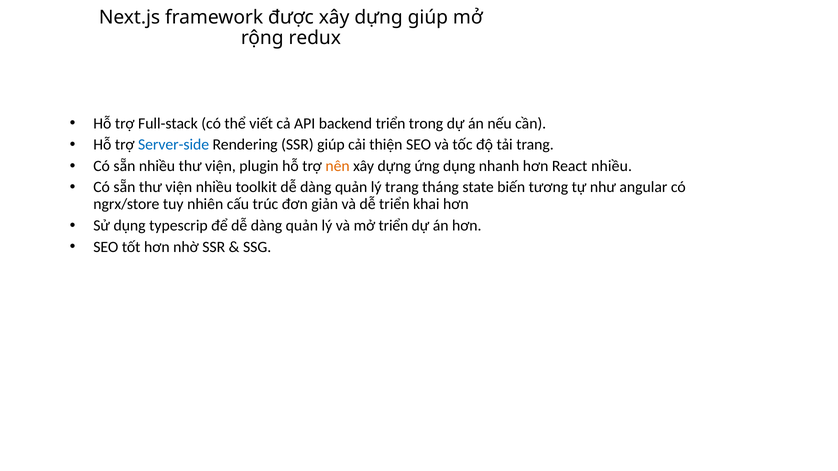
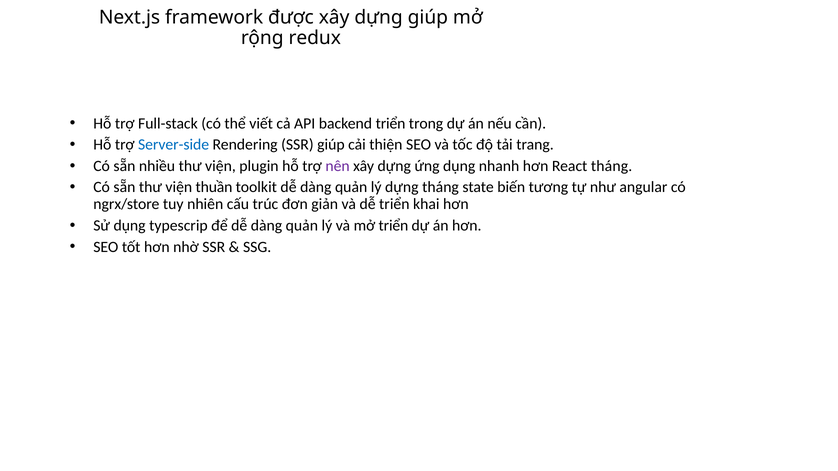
nên colour: orange -> purple
React nhiều: nhiều -> tháng
viện nhiều: nhiều -> thuần
lý trang: trang -> dựng
